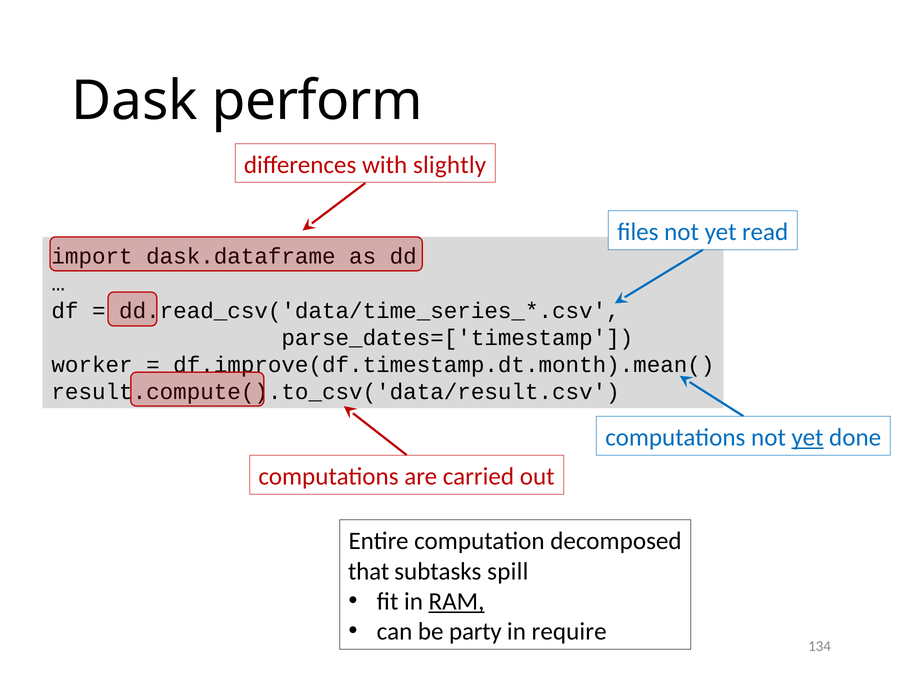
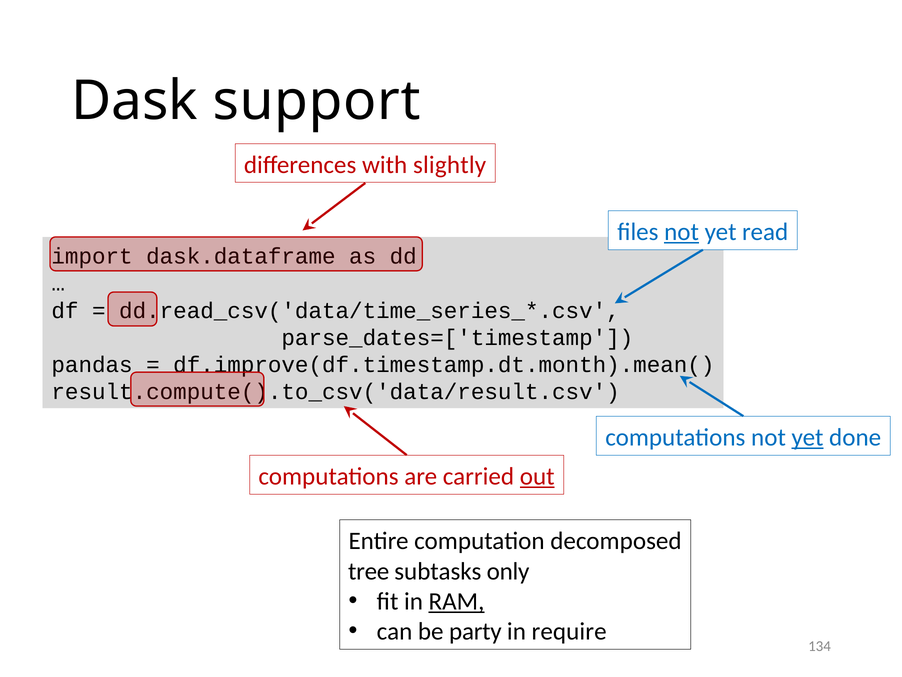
perform: perform -> support
not at (682, 232) underline: none -> present
worker: worker -> pandas
out underline: none -> present
that: that -> tree
spill: spill -> only
